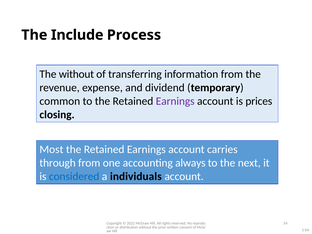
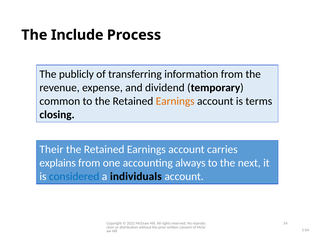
The without: without -> publicly
Earnings at (175, 101) colour: purple -> orange
prices: prices -> terms
Most: Most -> Their
through: through -> explains
